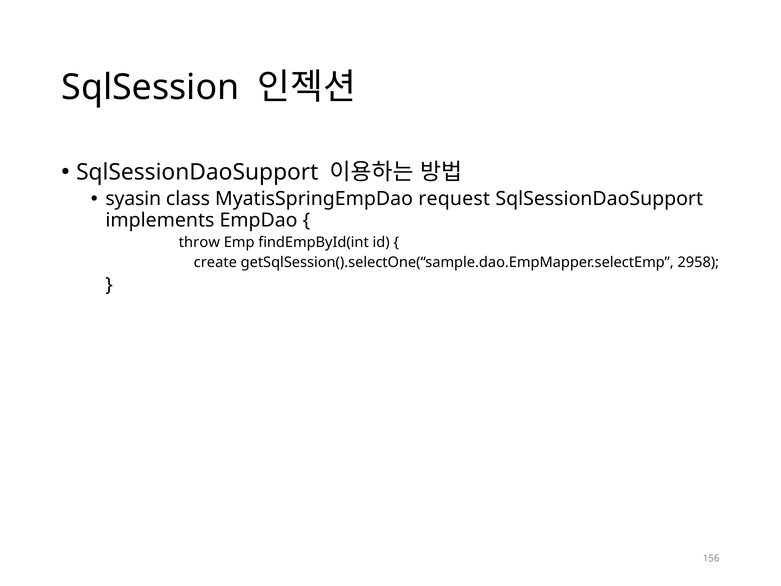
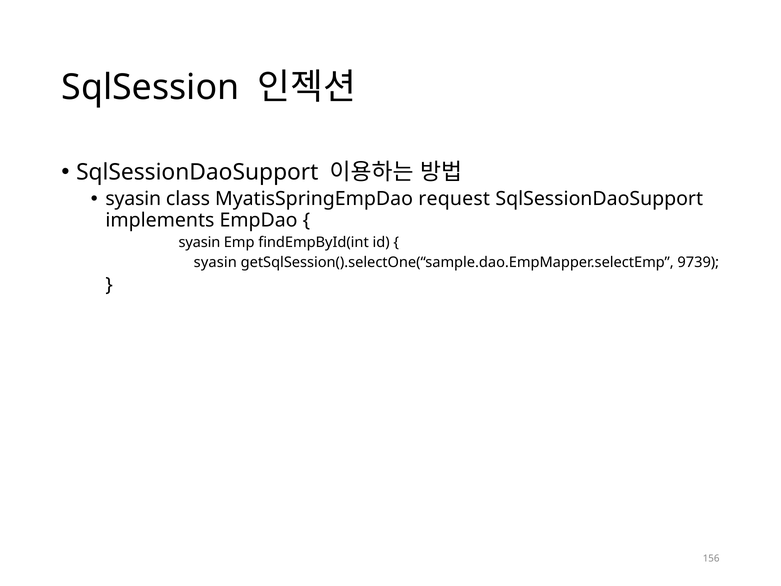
throw at (199, 243): throw -> syasin
create at (215, 262): create -> syasin
2958: 2958 -> 9739
